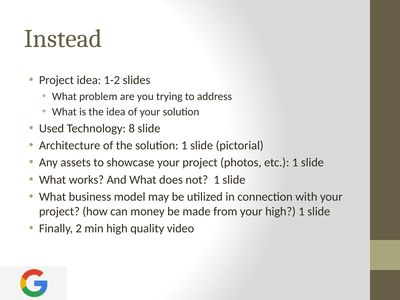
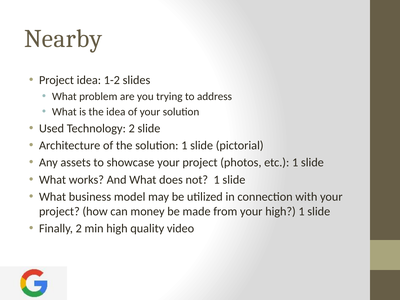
Instead: Instead -> Nearby
Technology 8: 8 -> 2
